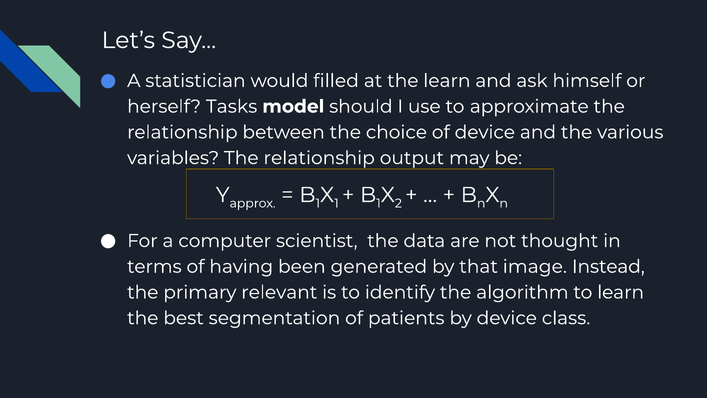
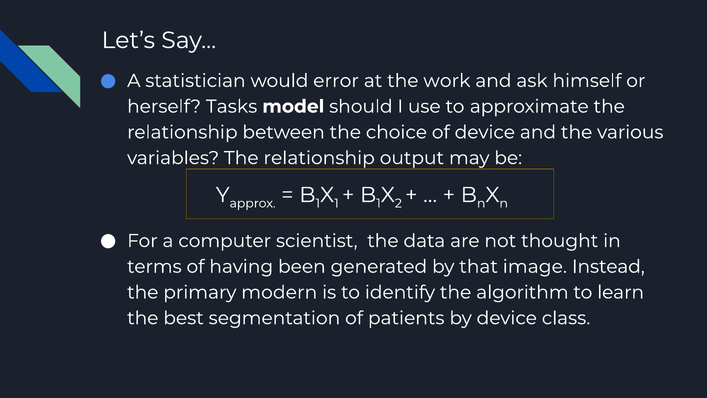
filled: filled -> error
the learn: learn -> work
relevant: relevant -> modern
